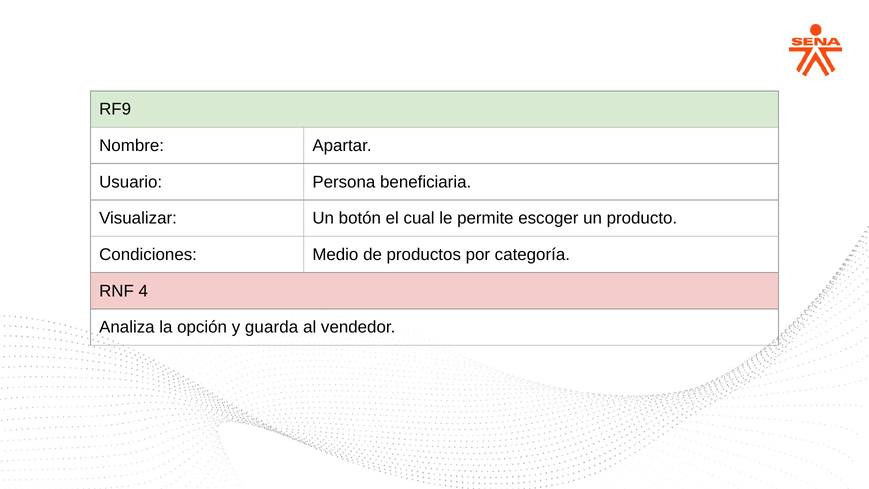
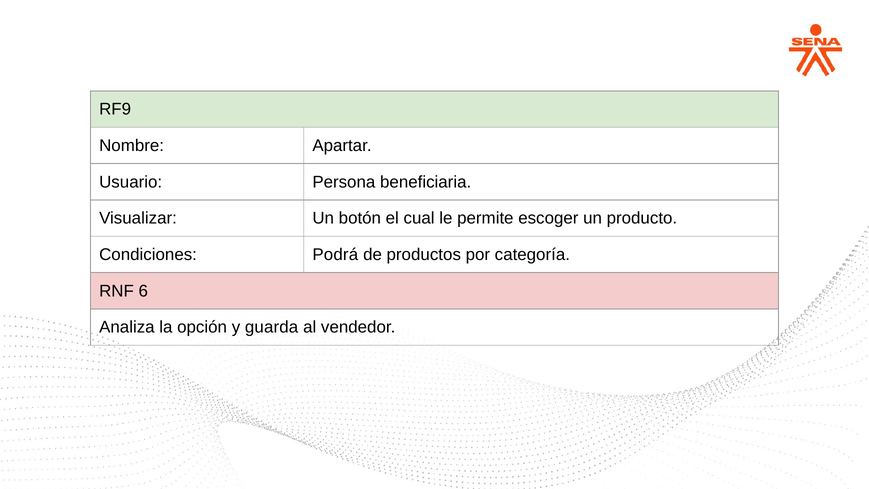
Medio: Medio -> Podrá
4: 4 -> 6
